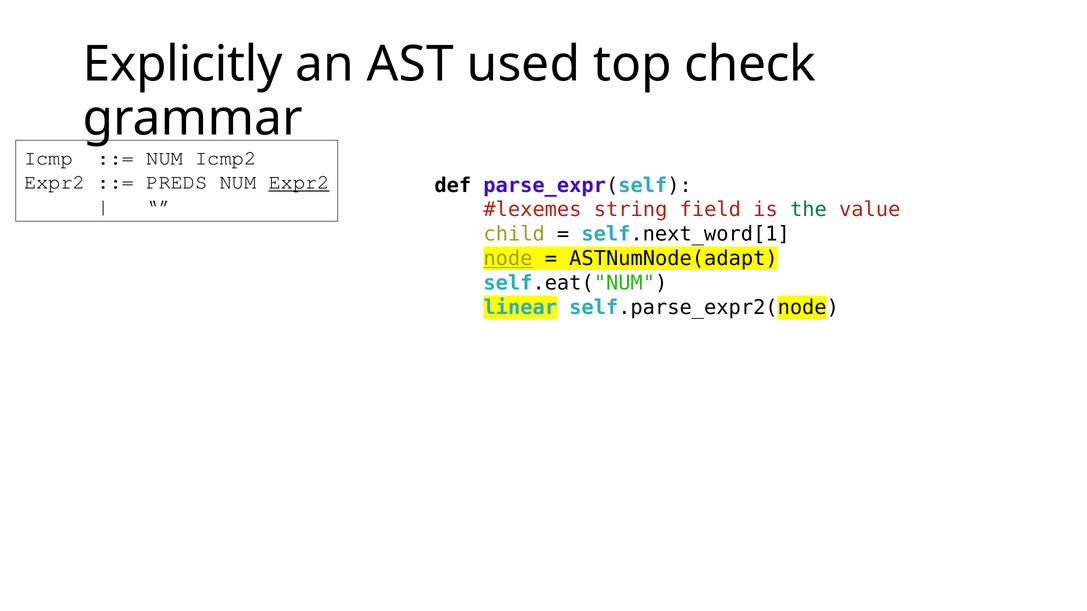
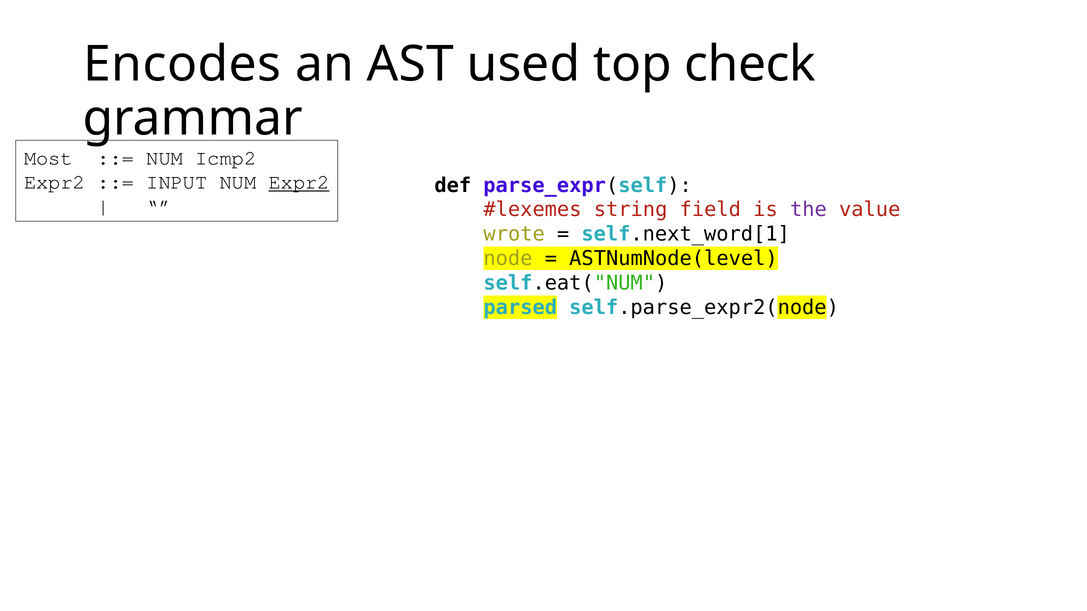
Explicitly: Explicitly -> Encodes
Icmp: Icmp -> Most
PREDS: PREDS -> INPUT
the colour: green -> purple
child: child -> wrote
node underline: present -> none
ASTNumNode(adapt: ASTNumNode(adapt -> ASTNumNode(level
linear: linear -> parsed
